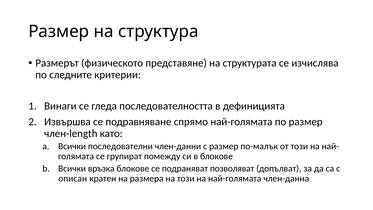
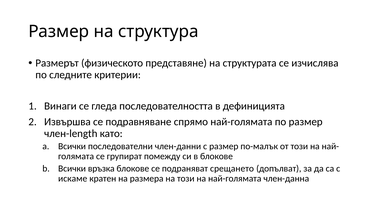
позволяват: позволяват -> срещането
описан: описан -> искаме
